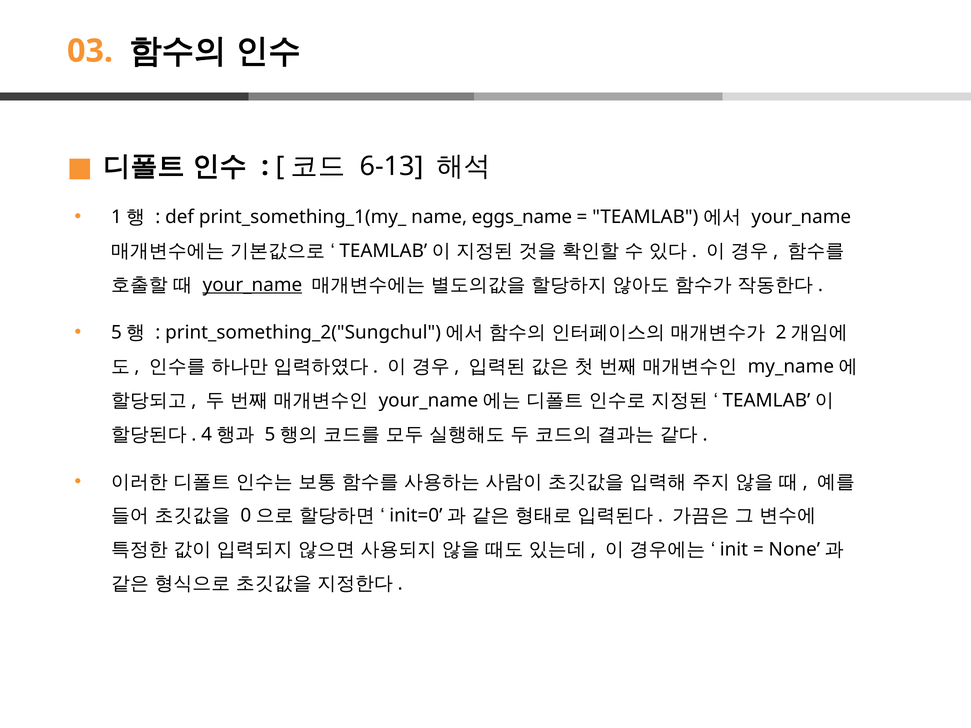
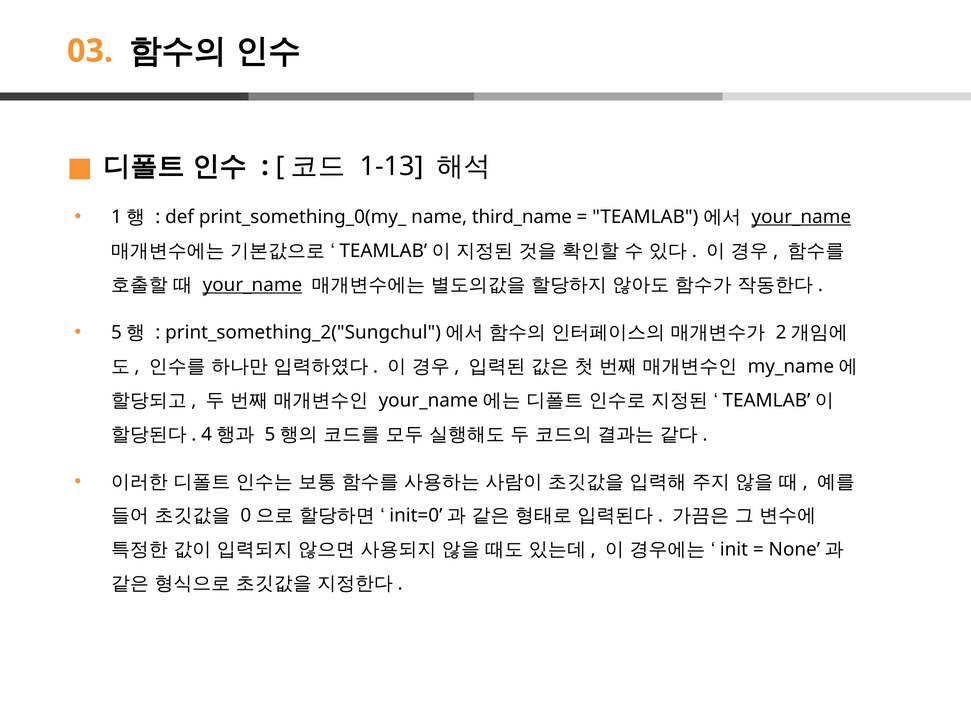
6-13: 6-13 -> 1-13
print_something_1(my_: print_something_1(my_ -> print_something_0(my_
eggs_name: eggs_name -> third_name
your_name at (801, 217) underline: none -> present
